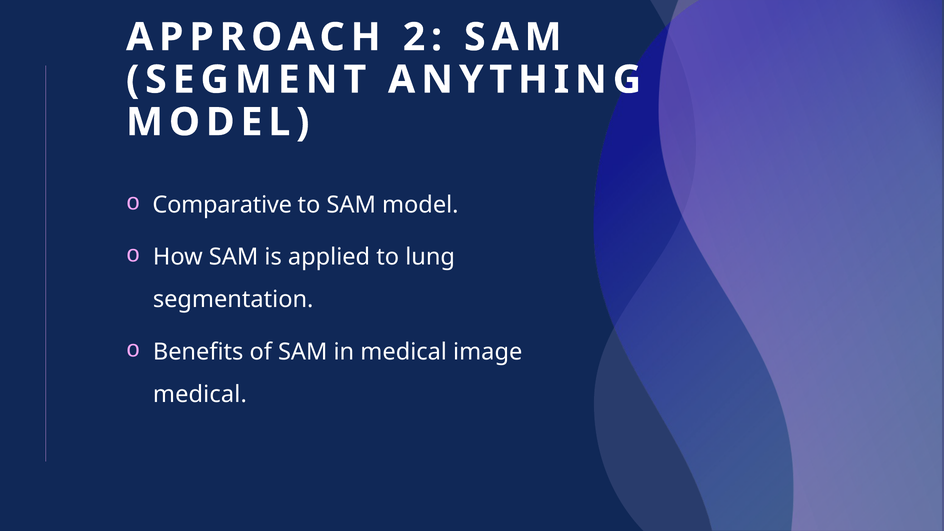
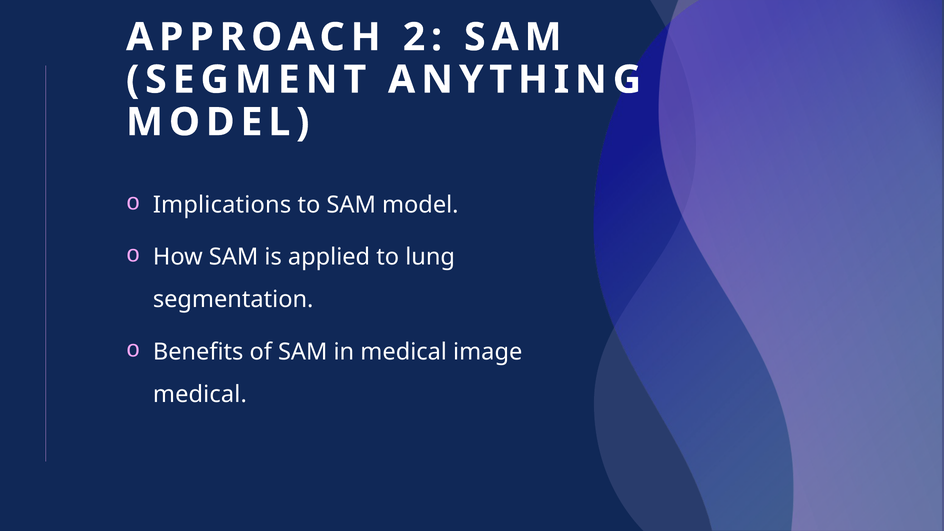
Comparative: Comparative -> Implications
